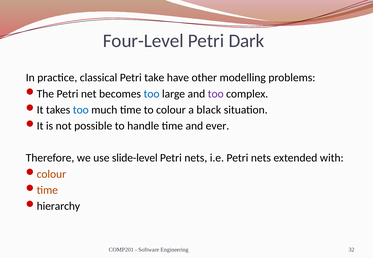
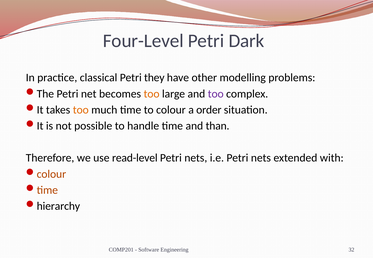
take: take -> they
too at (152, 94) colour: blue -> orange
too at (81, 110) colour: blue -> orange
black: black -> order
ever: ever -> than
slide-level: slide-level -> read-level
